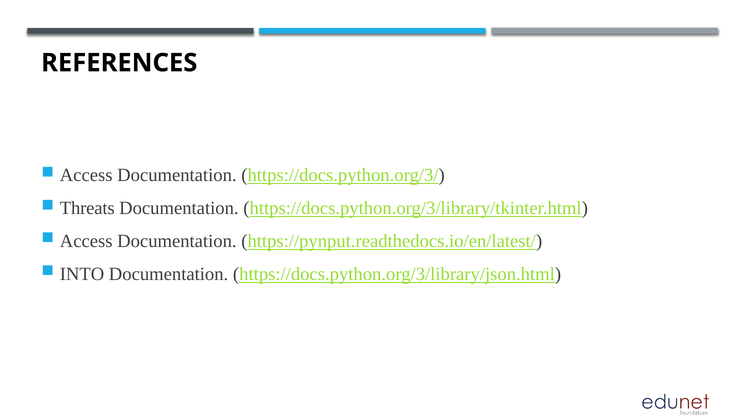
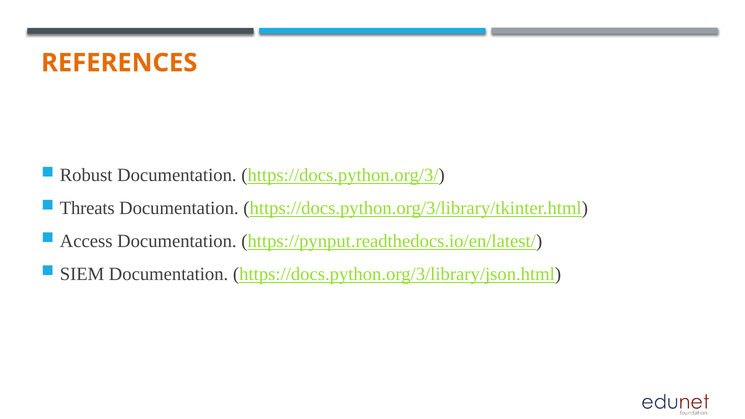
REFERENCES colour: black -> orange
Access at (86, 175): Access -> Robust
INTO: INTO -> SIEM
